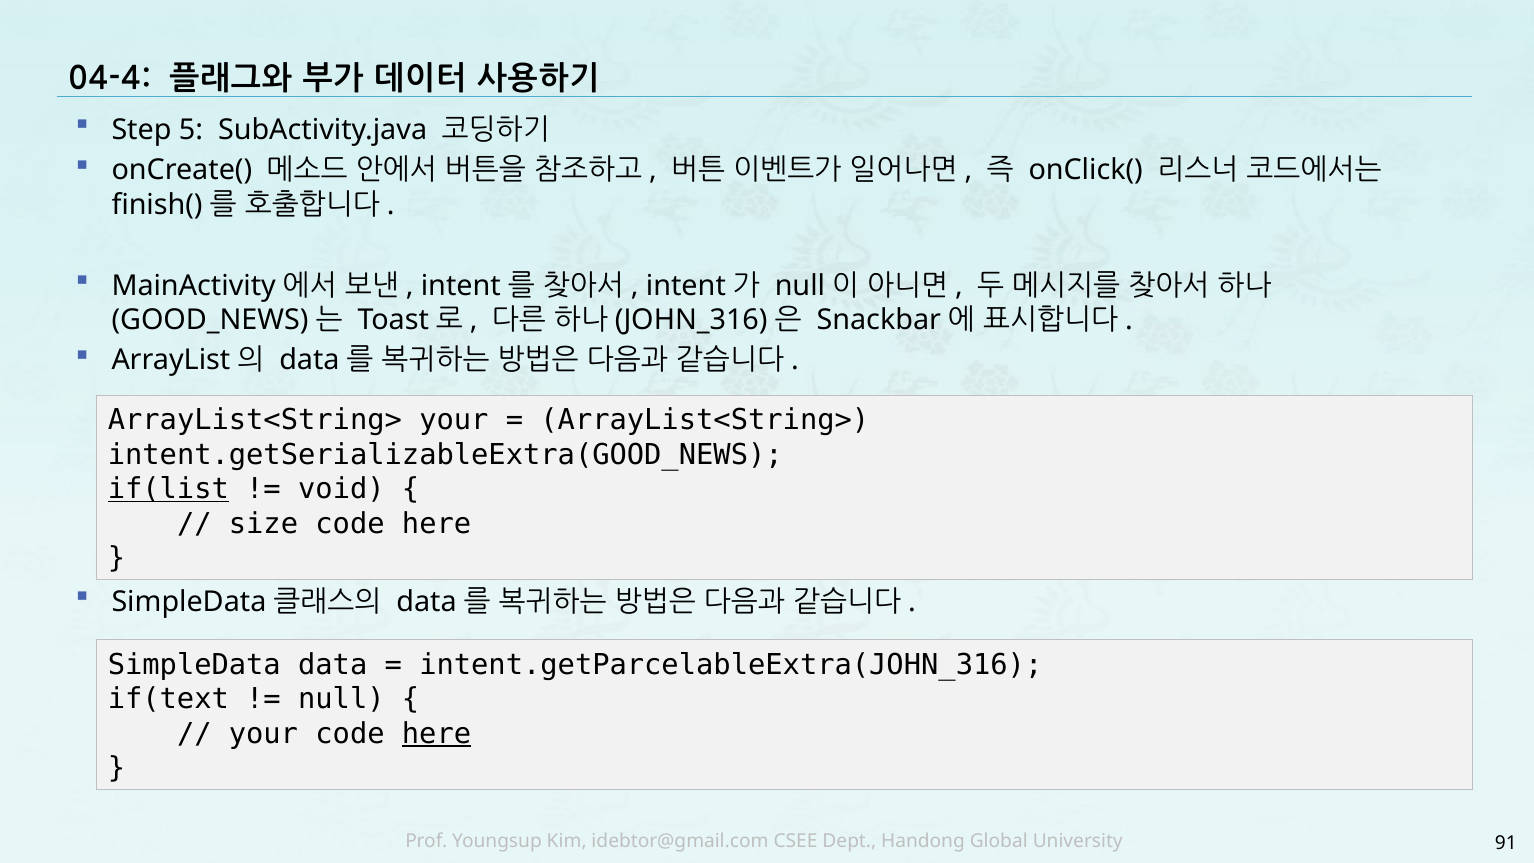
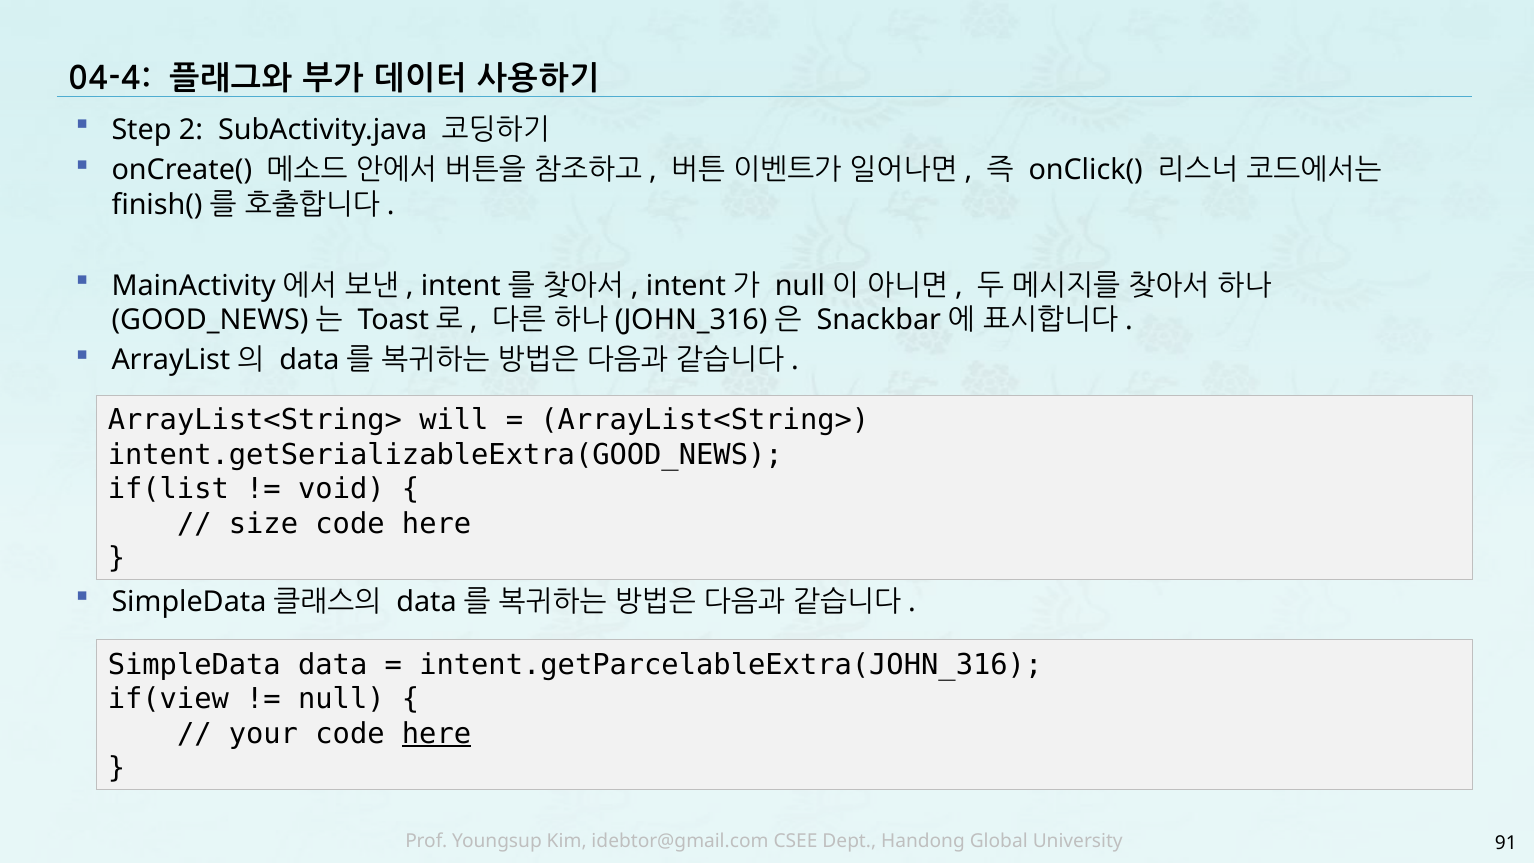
5: 5 -> 2
ArrayList<String> your: your -> will
if(list underline: present -> none
if(text: if(text -> if(view
